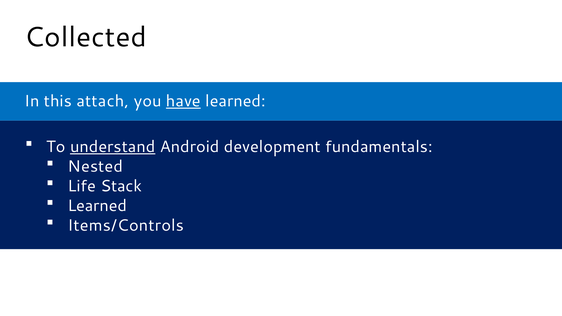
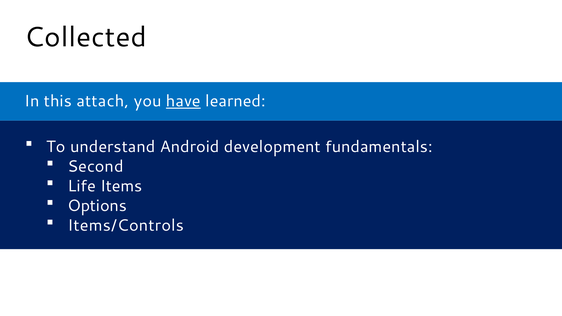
understand underline: present -> none
Nested: Nested -> Second
Stack: Stack -> Items
Learned at (97, 206): Learned -> Options
